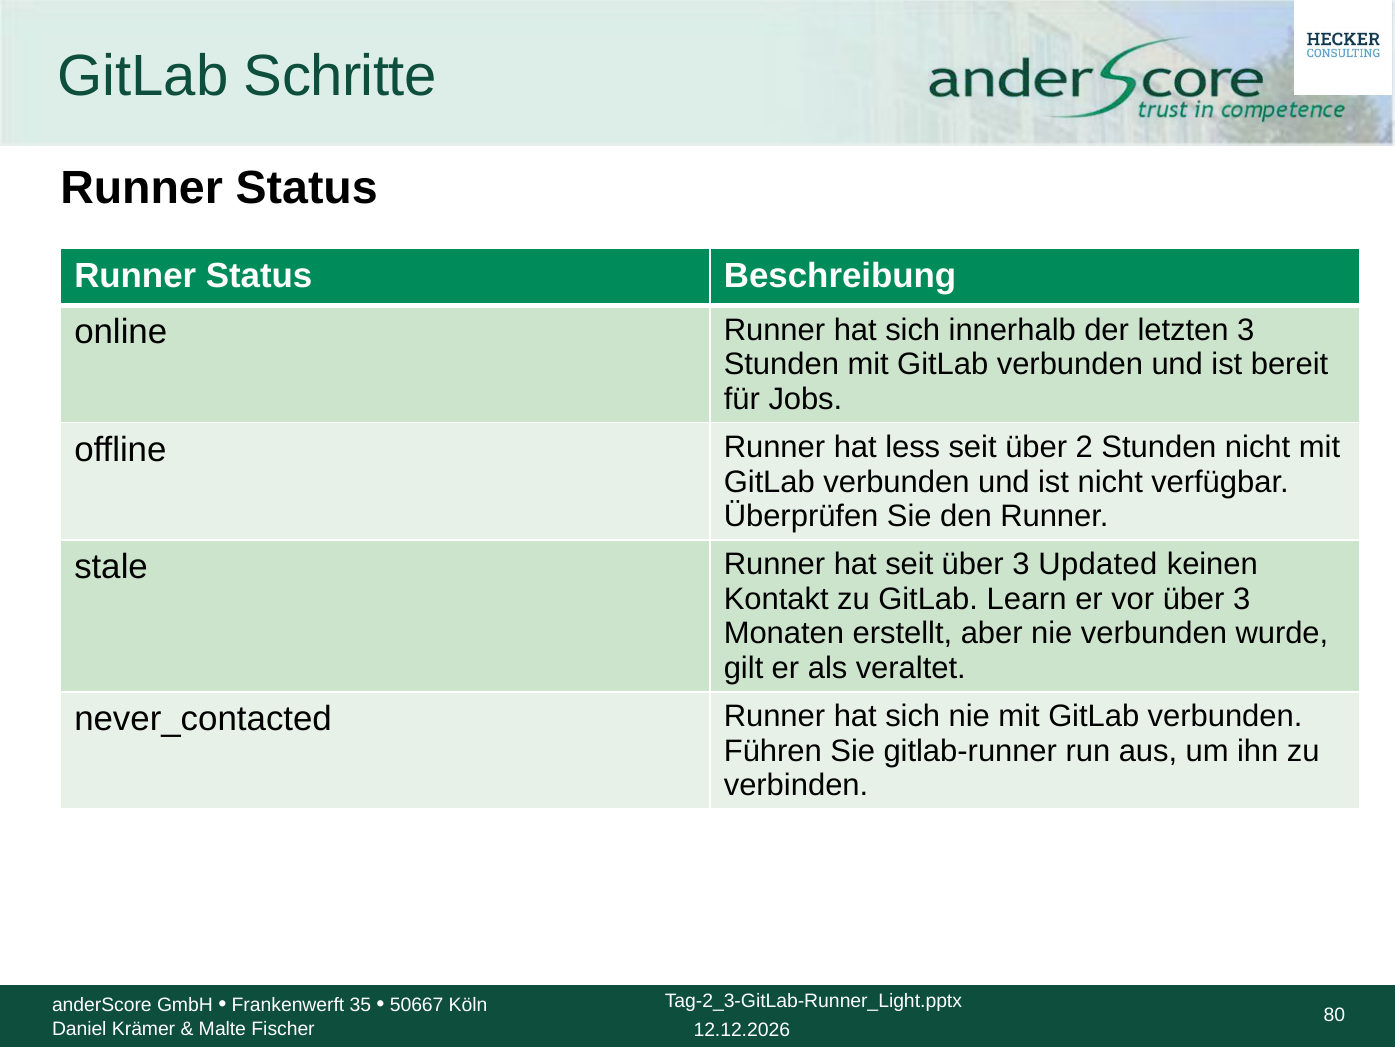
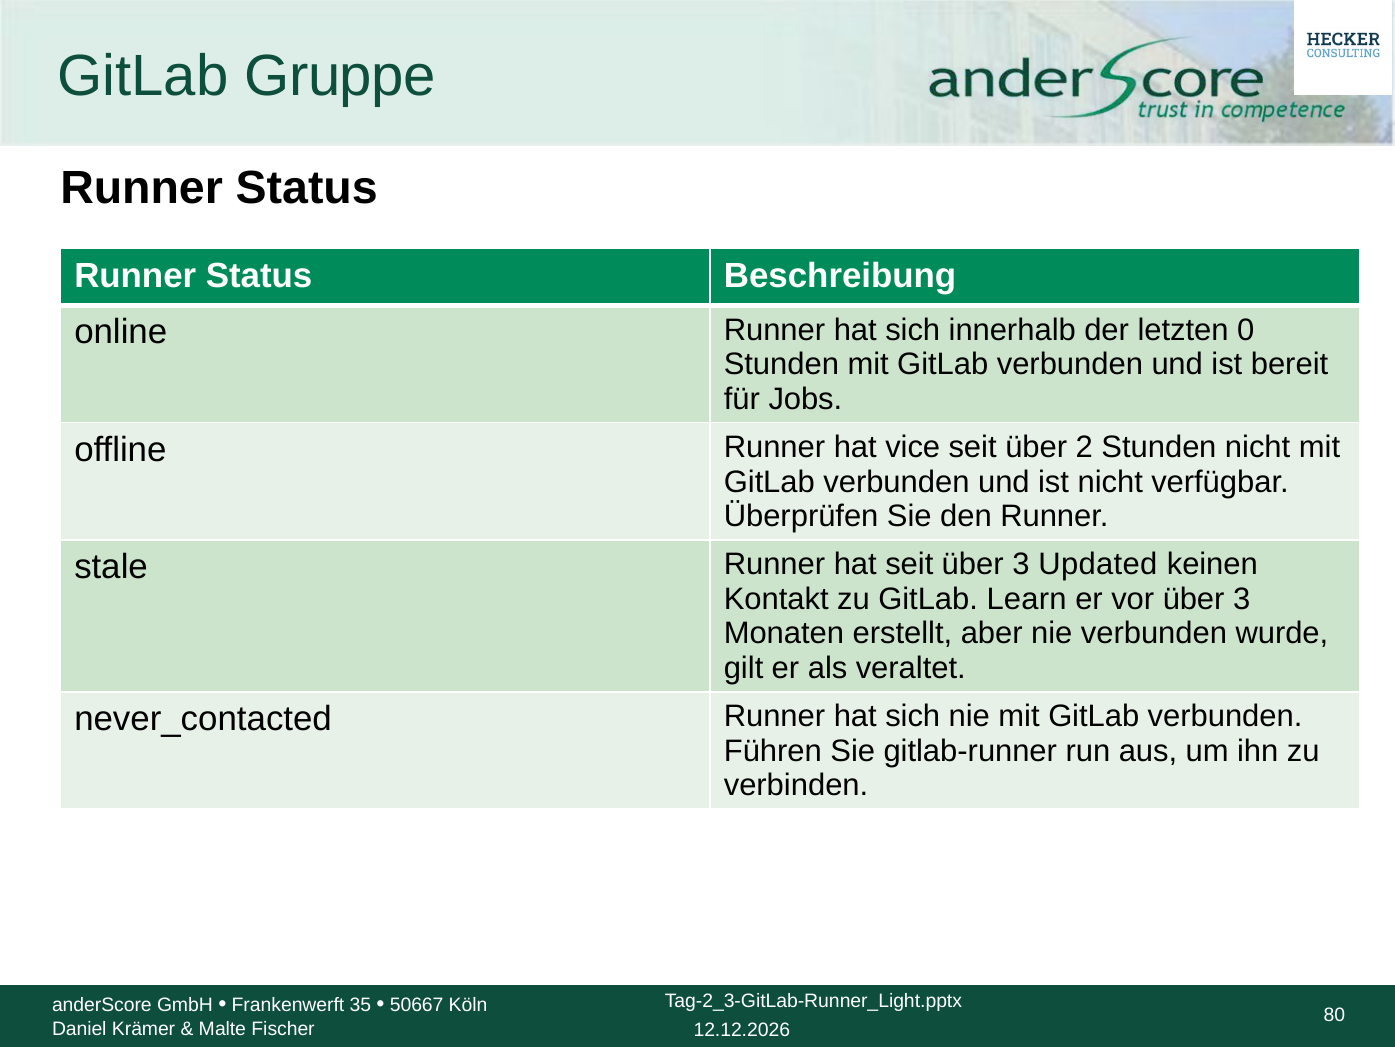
Schritte: Schritte -> Gruppe
letzten 3: 3 -> 0
less: less -> vice
